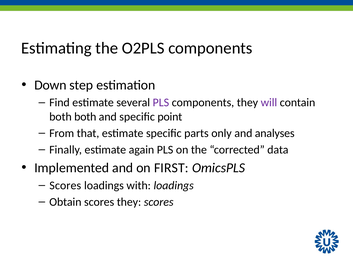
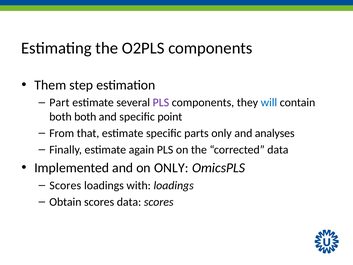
Down: Down -> Them
Find: Find -> Part
will colour: purple -> blue
on FIRST: FIRST -> ONLY
scores they: they -> data
